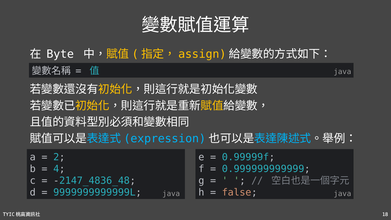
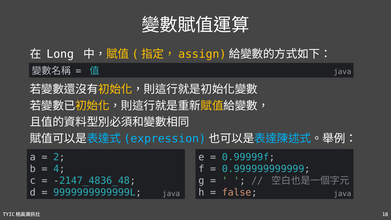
Byte: Byte -> Long
